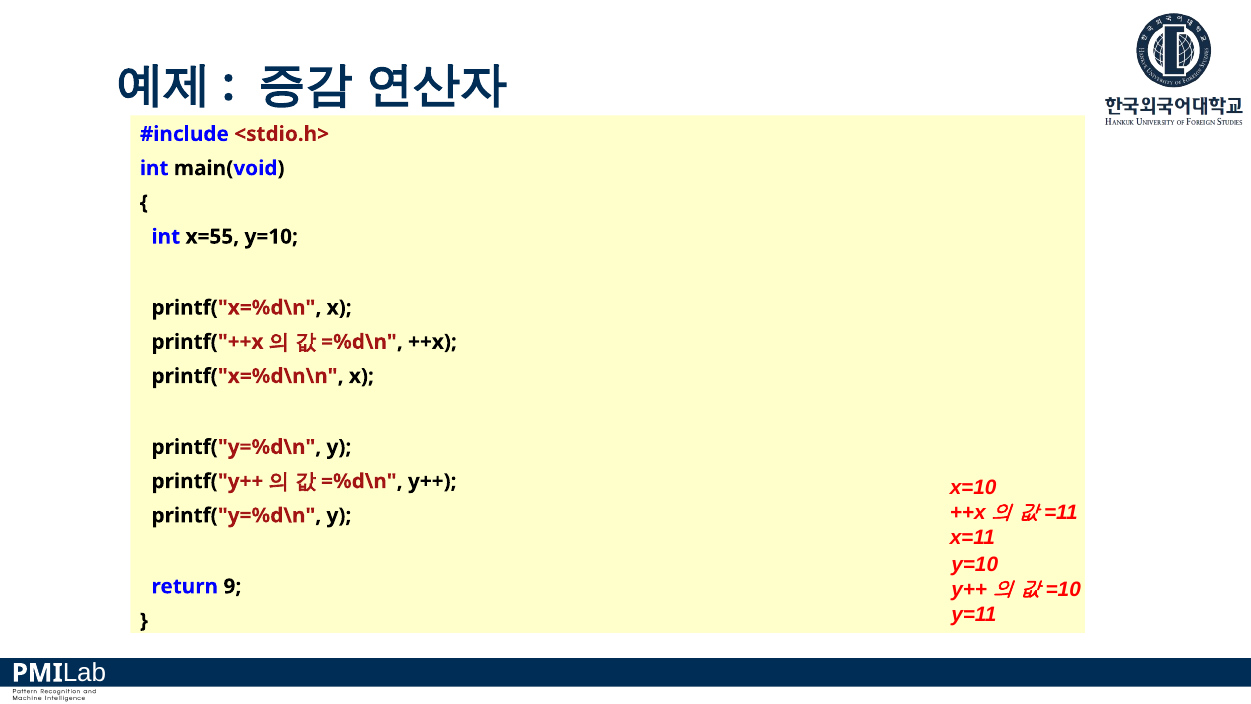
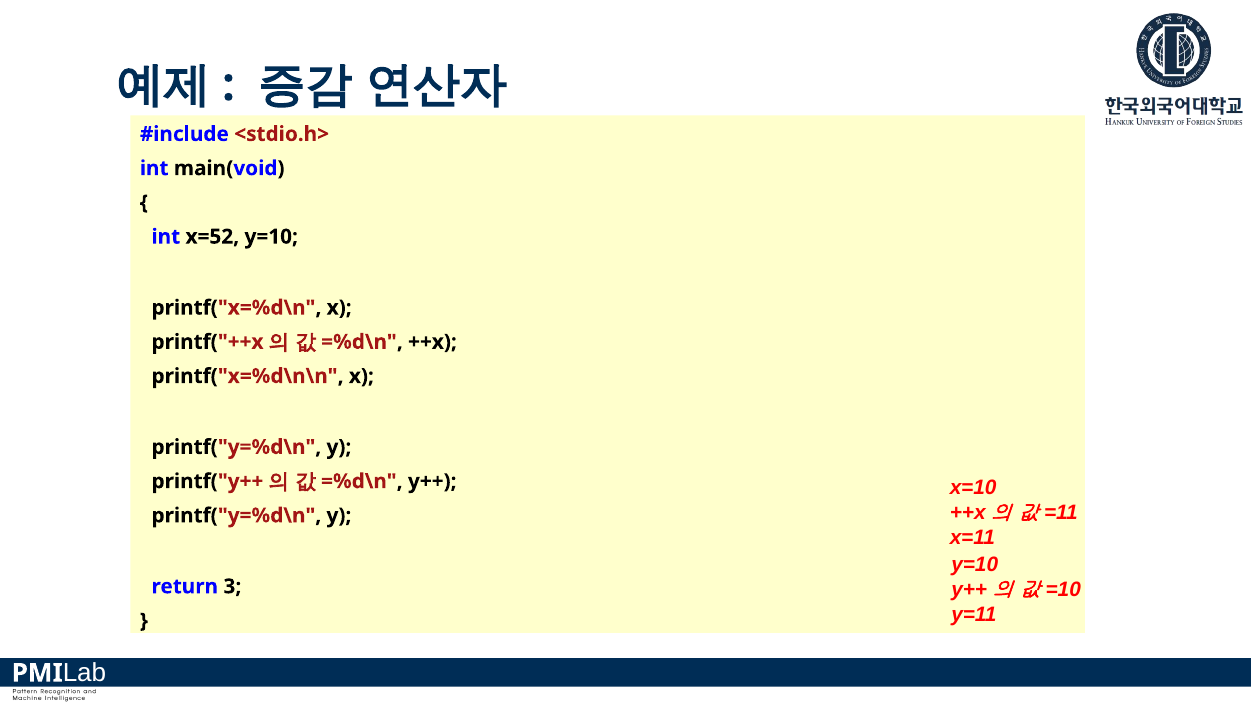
x=55: x=55 -> x=52
9: 9 -> 3
